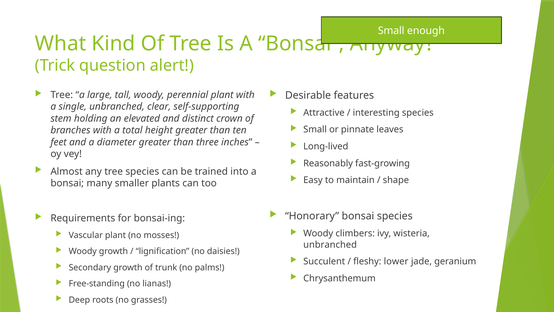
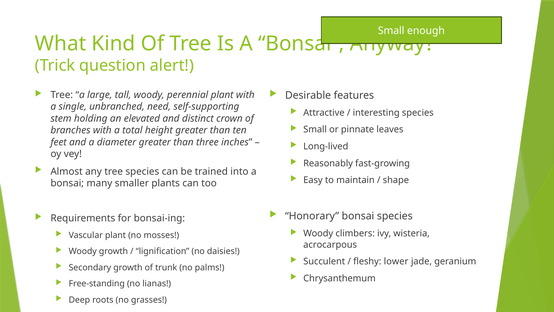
clear: clear -> need
unbranched at (330, 244): unbranched -> acrocarpous
